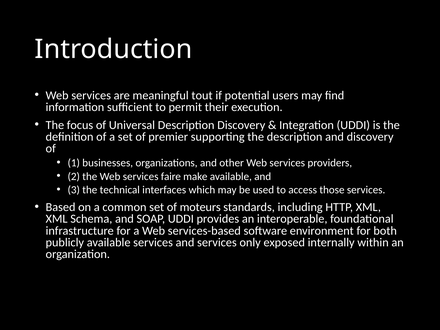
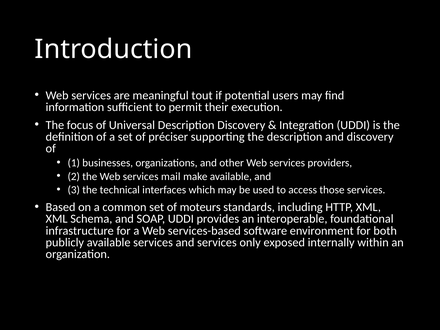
premier: premier -> préciser
faire: faire -> mail
